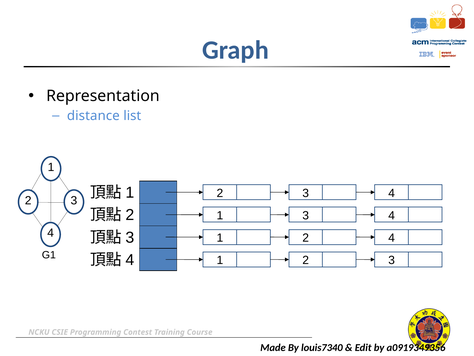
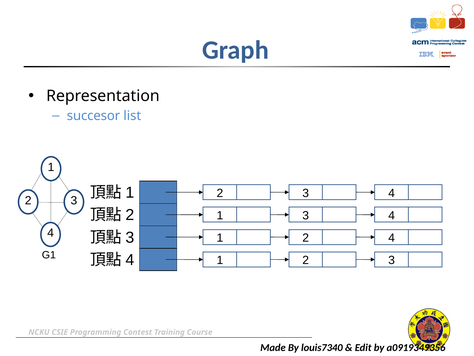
distance: distance -> succesor
